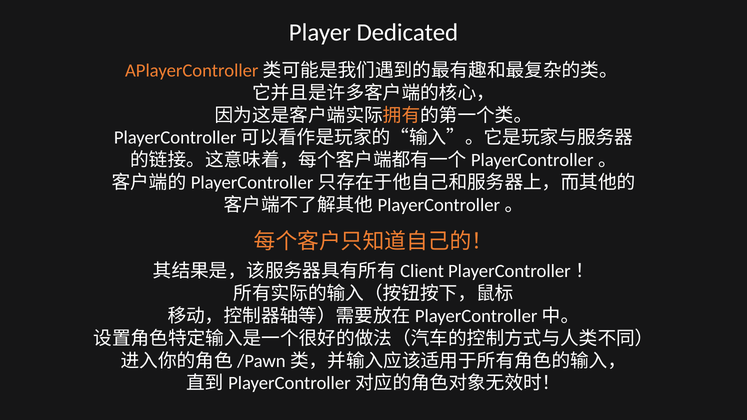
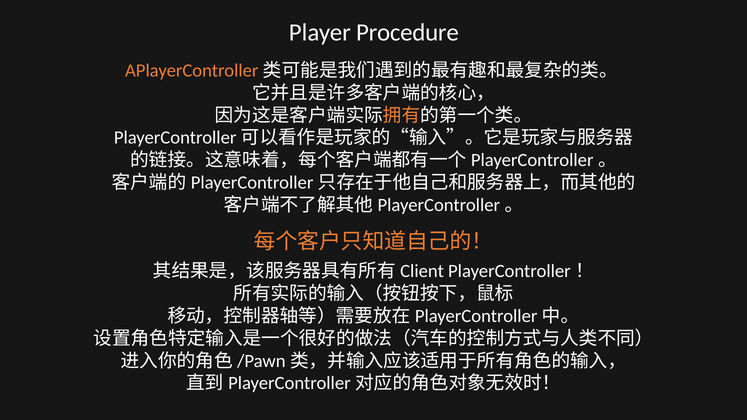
Dedicated: Dedicated -> Procedure
